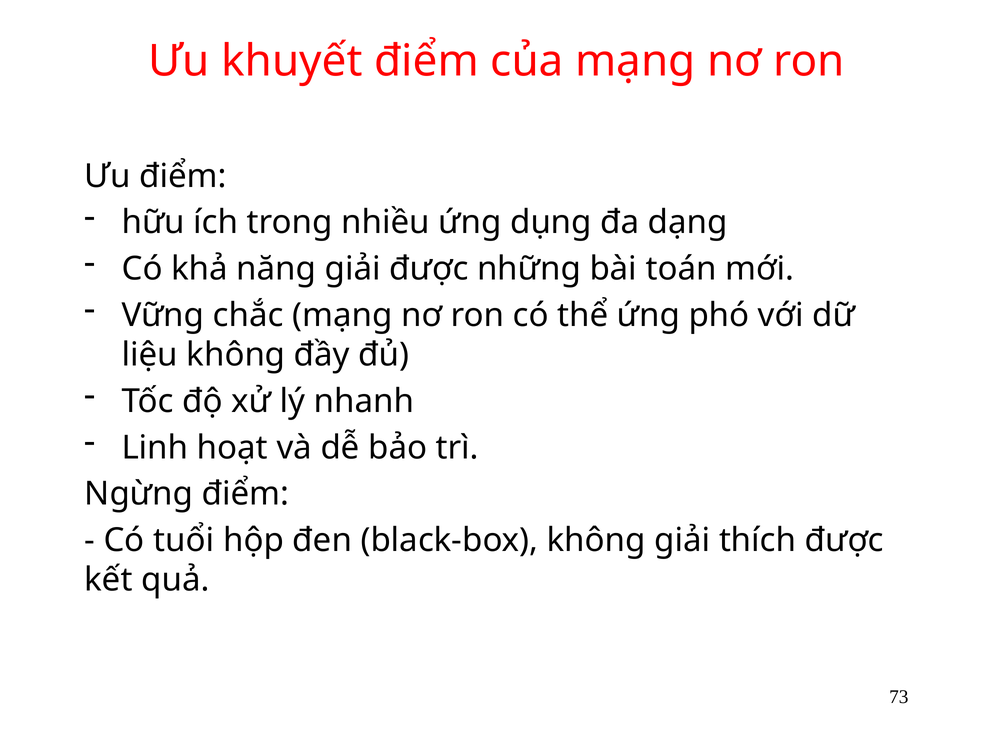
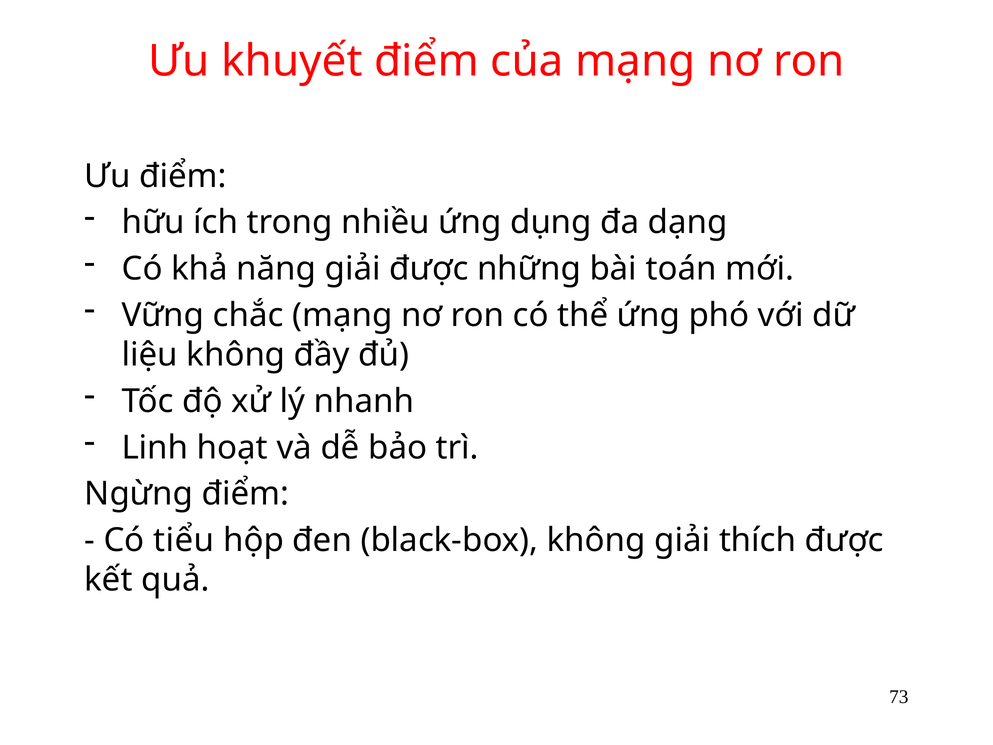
tuổi: tuổi -> tiểu
